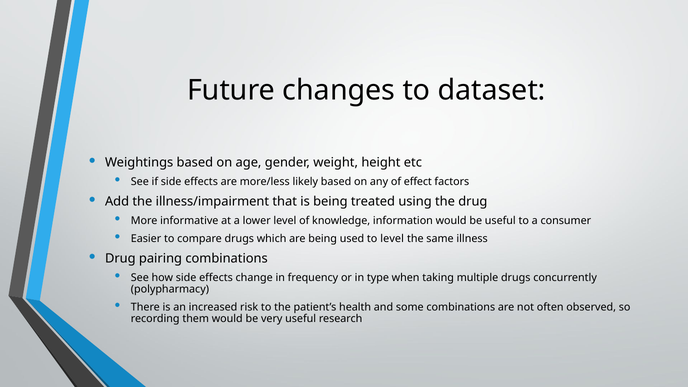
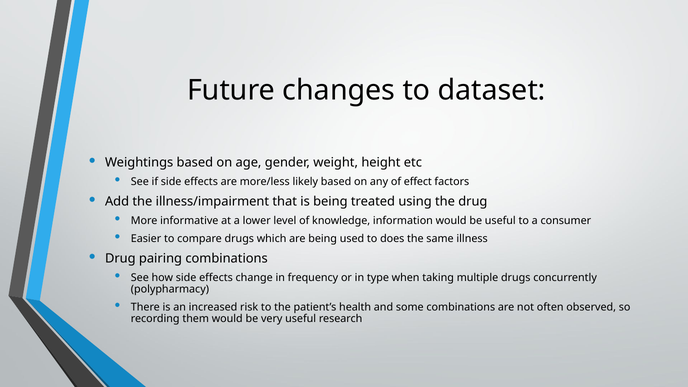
to level: level -> does
